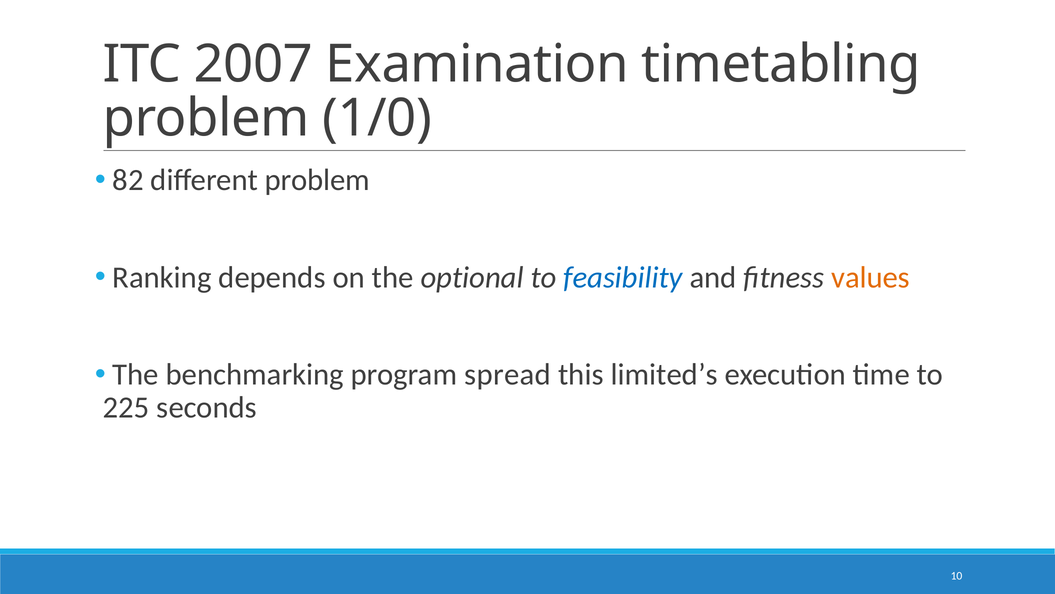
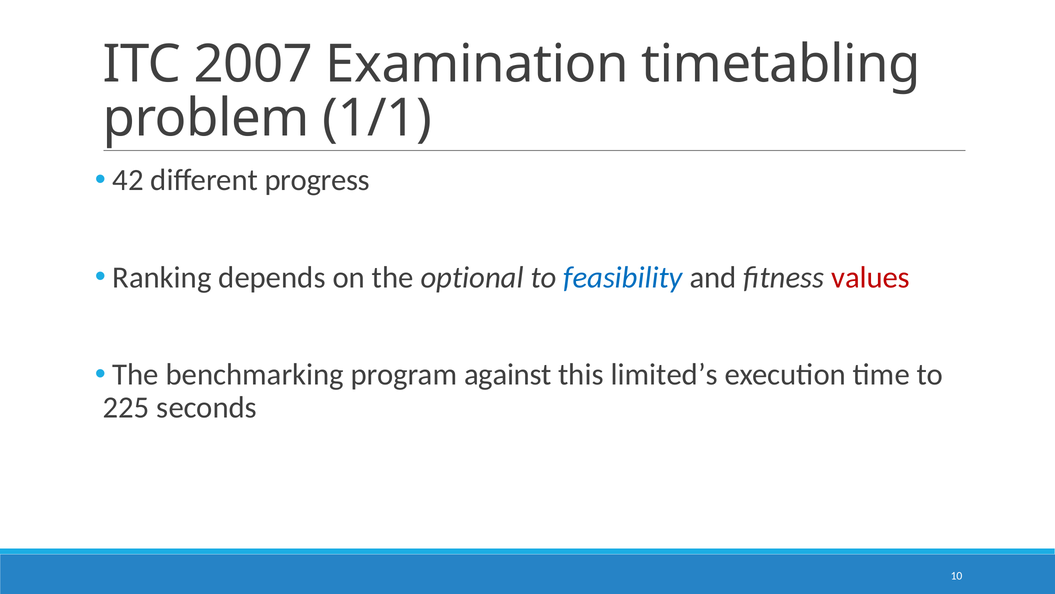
1/0: 1/0 -> 1/1
82: 82 -> 42
different problem: problem -> progress
values colour: orange -> red
spread: spread -> against
